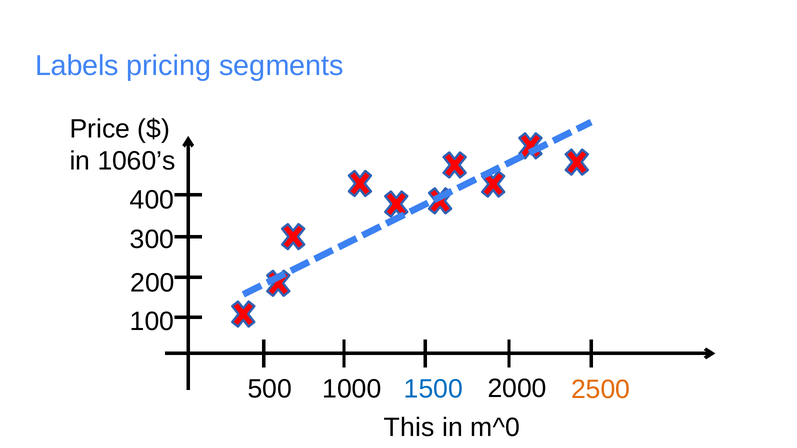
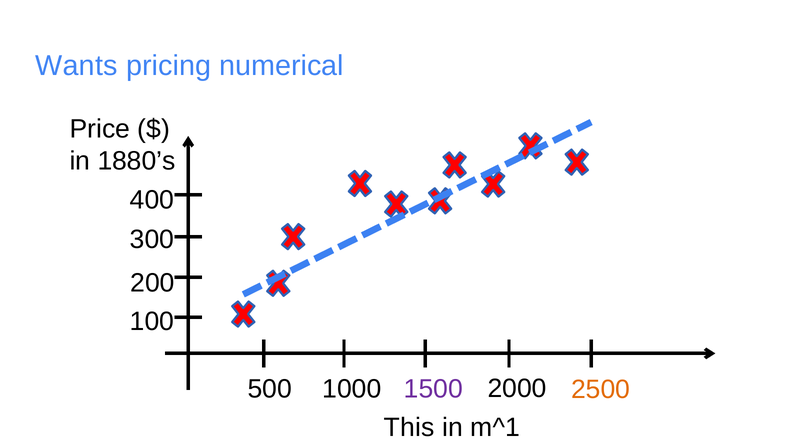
Labels: Labels -> Wants
segments: segments -> numerical
1060’s: 1060’s -> 1880’s
1500 colour: blue -> purple
m^0: m^0 -> m^1
